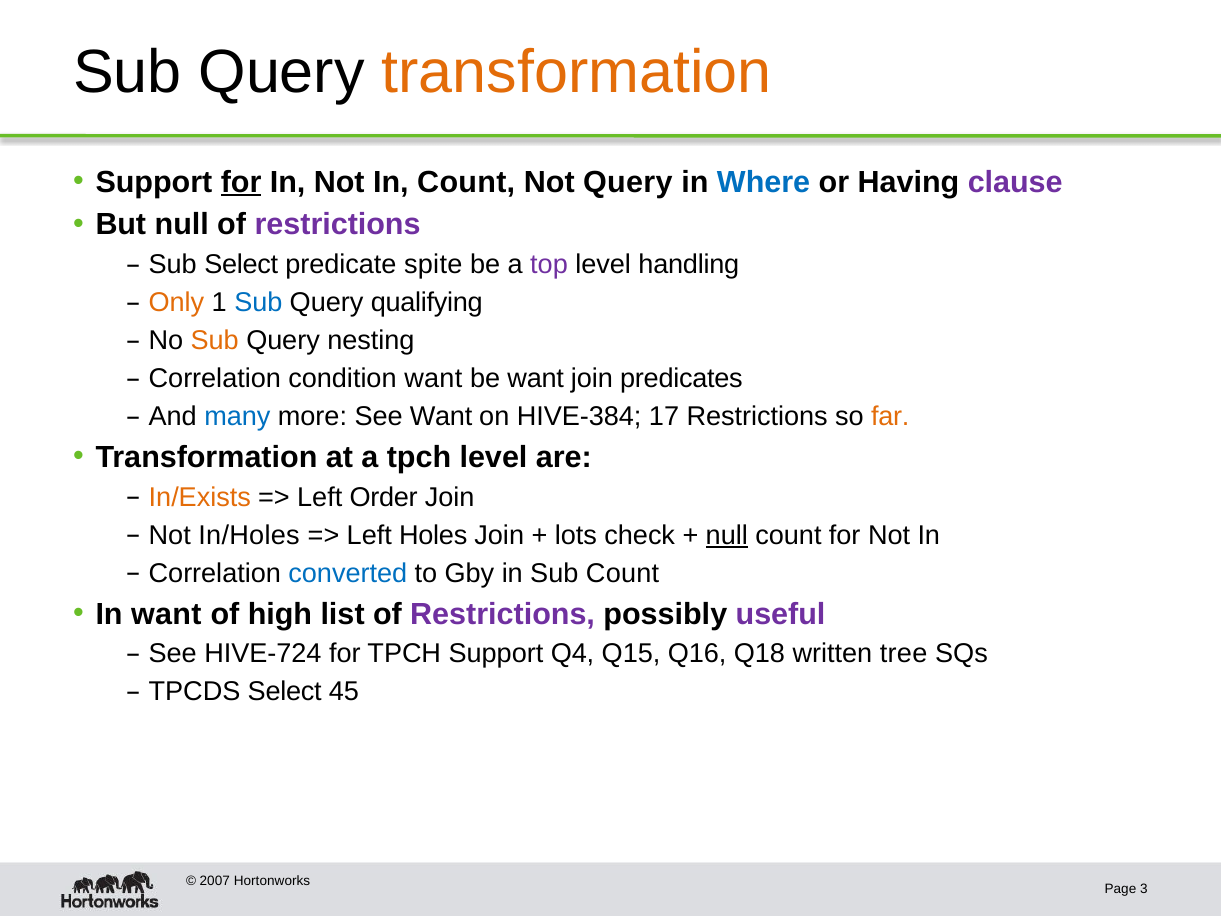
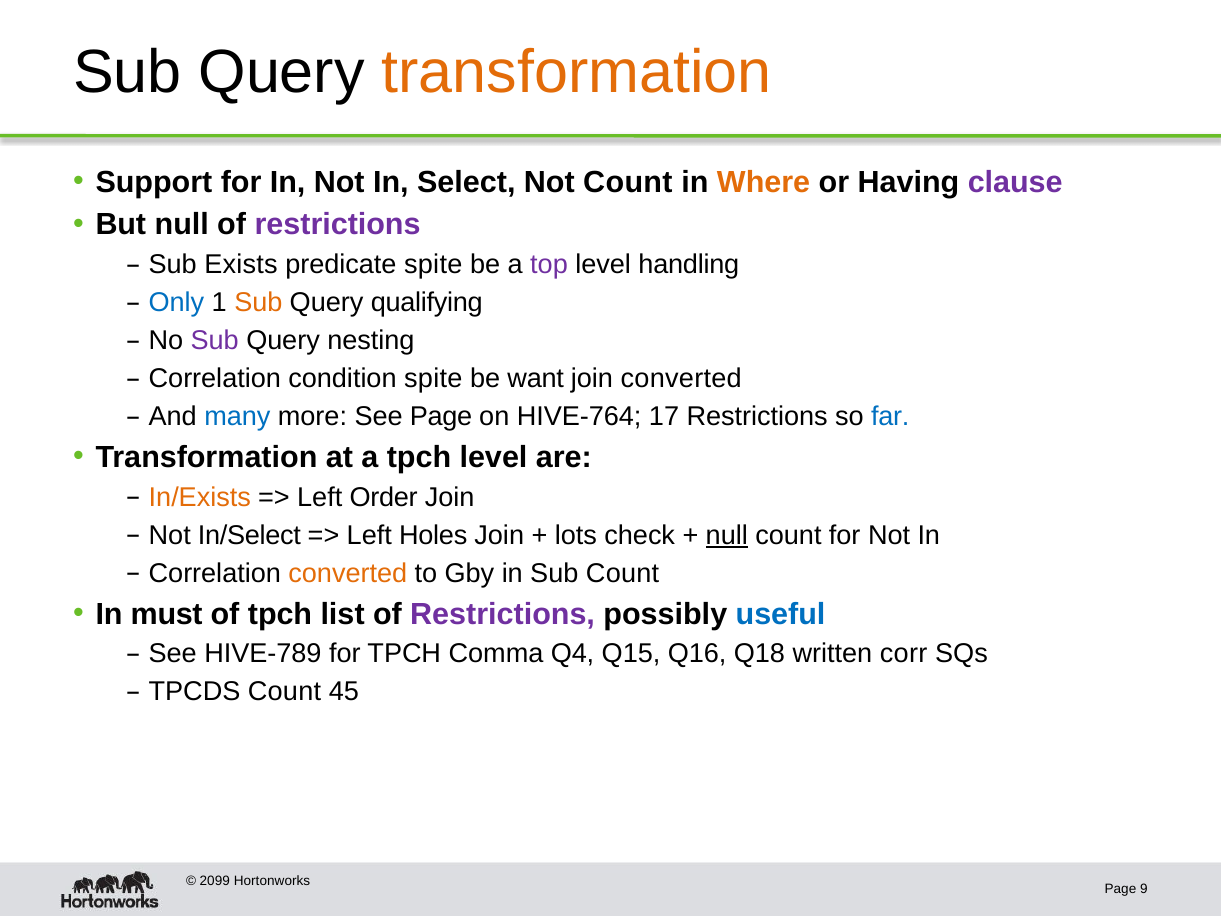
for at (241, 182) underline: present -> none
In Count: Count -> Select
Not Query: Query -> Count
Where colour: blue -> orange
Sub Select: Select -> Exists
Only colour: orange -> blue
Sub at (258, 303) colour: blue -> orange
Sub at (215, 341) colour: orange -> purple
condition want: want -> spite
join predicates: predicates -> converted
See Want: Want -> Page
HIVE-384: HIVE-384 -> HIVE-764
far colour: orange -> blue
In/Holes: In/Holes -> In/Select
converted at (348, 573) colour: blue -> orange
In want: want -> must
of high: high -> tpch
useful colour: purple -> blue
HIVE-724: HIVE-724 -> HIVE-789
TPCH Support: Support -> Comma
tree: tree -> corr
TPCDS Select: Select -> Count
2007: 2007 -> 2099
3: 3 -> 9
